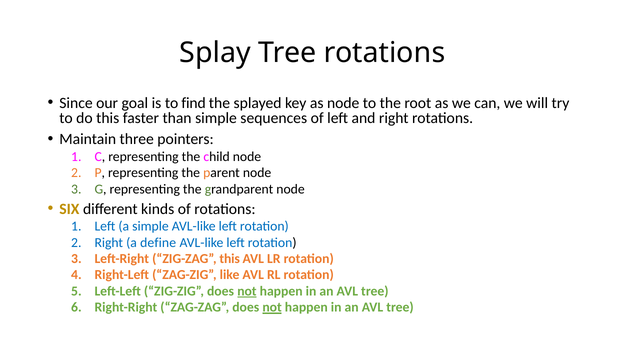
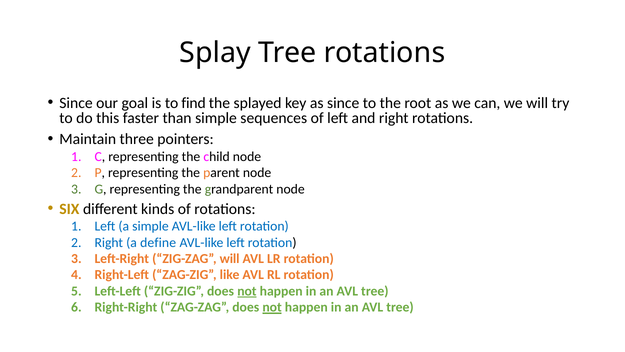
as node: node -> since
ZIG-ZAG this: this -> will
